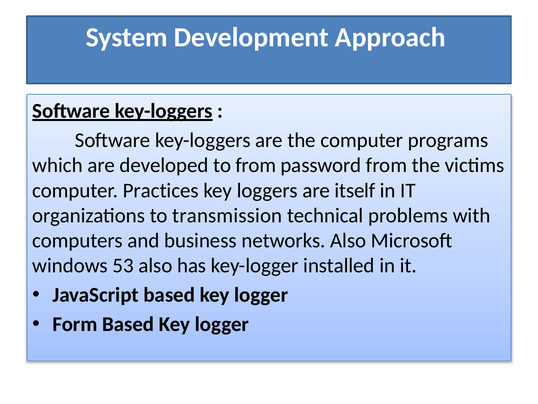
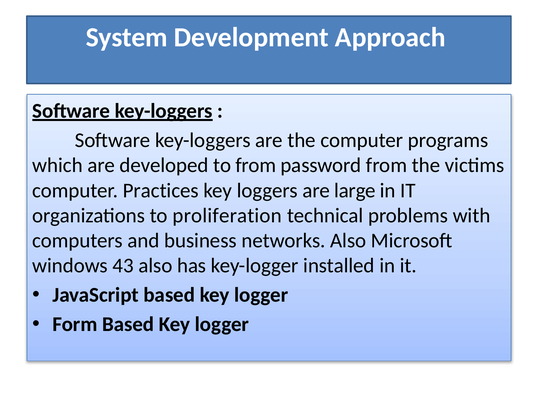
itself: itself -> large
transmission: transmission -> proliferation
53: 53 -> 43
